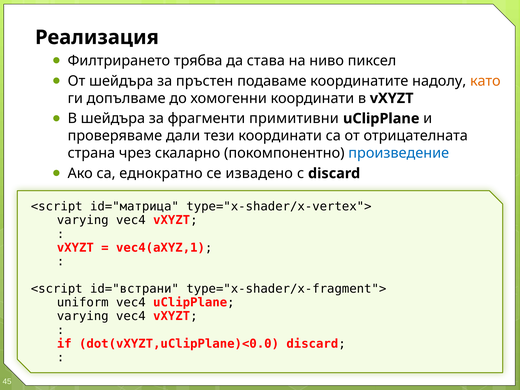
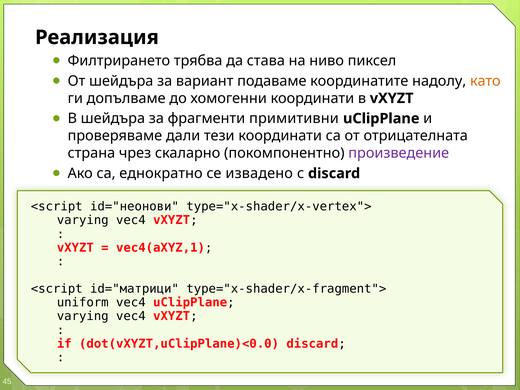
пръстен: пръстен -> вариант
произведение colour: blue -> purple
id="матрица: id="матрица -> id="неонови
id="встрани: id="встрани -> id="матрици
